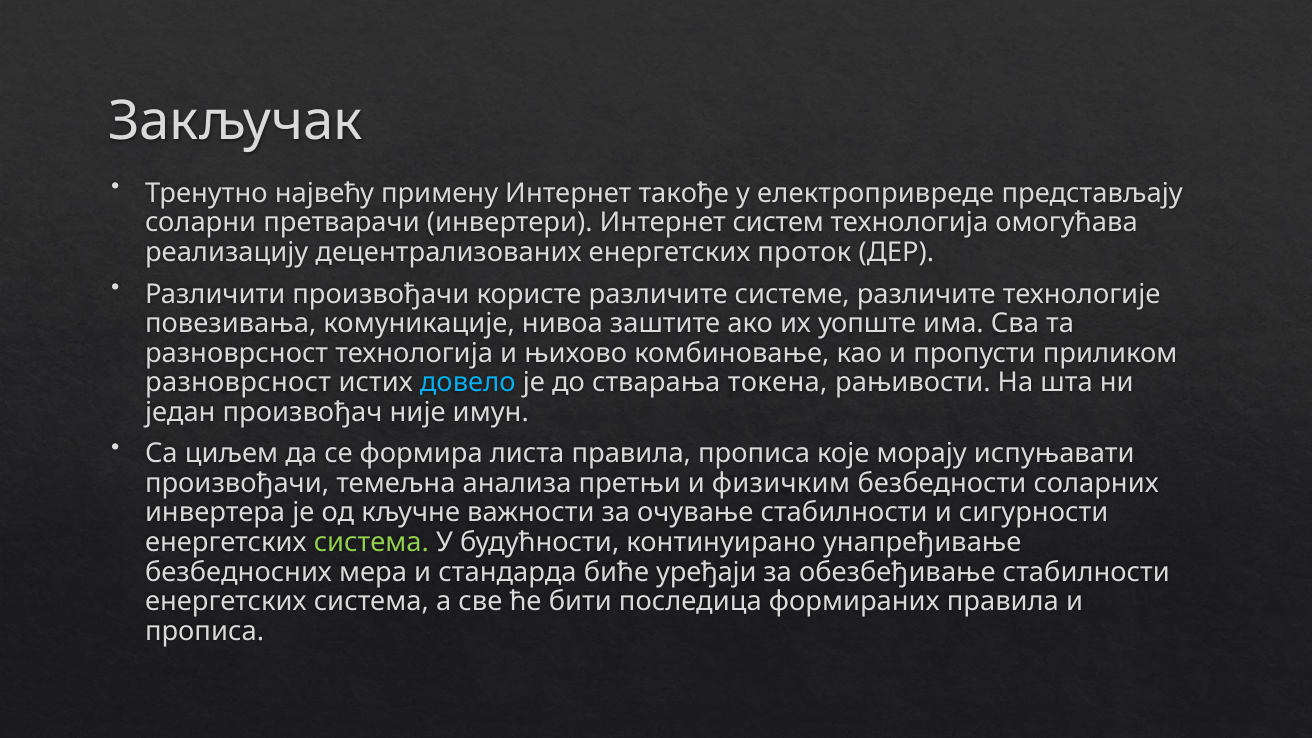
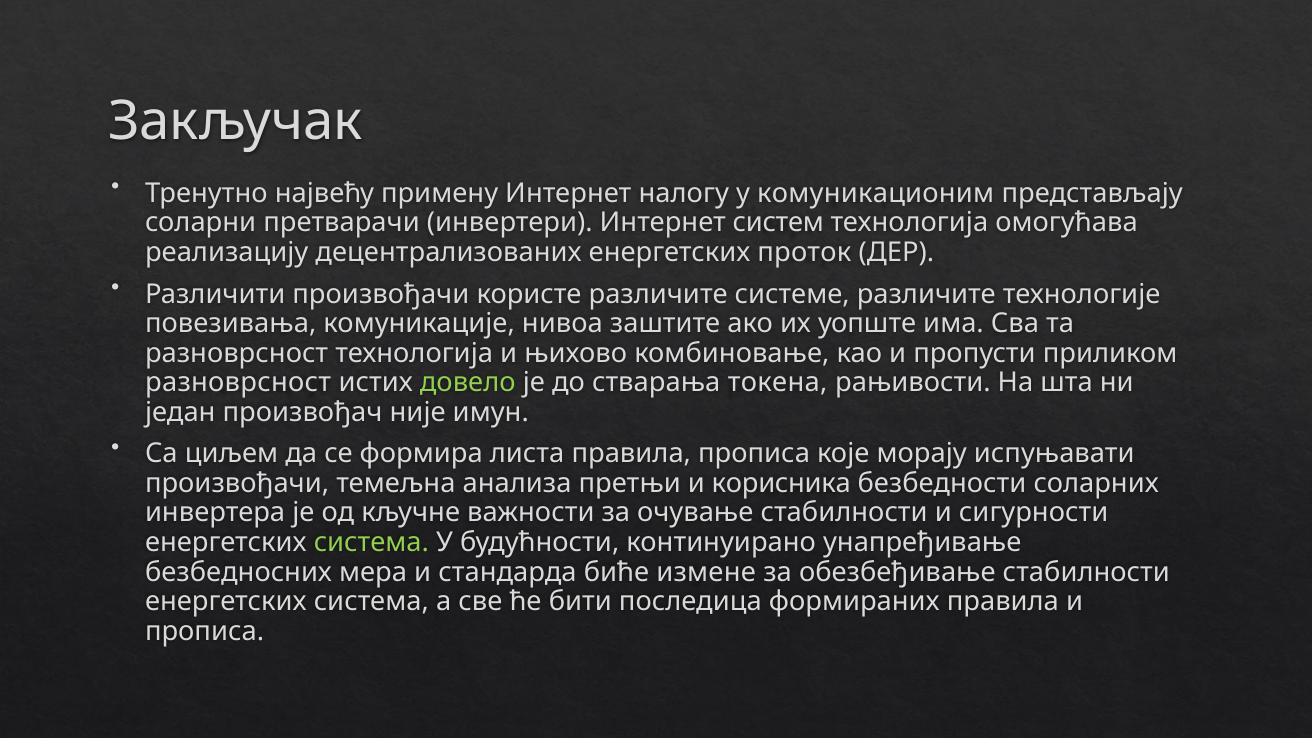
такође: такође -> налогу
електропривреде: електропривреде -> комуникационим
довело colour: light blue -> light green
физичким: физичким -> корисника
уређаји: уређаји -> измене
